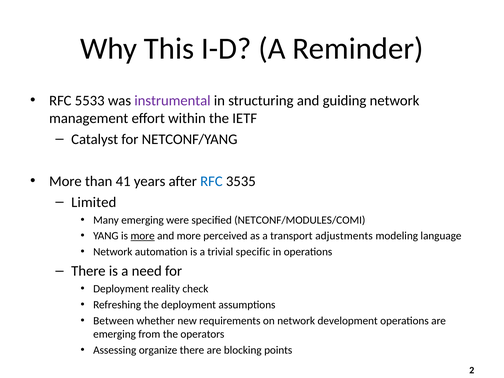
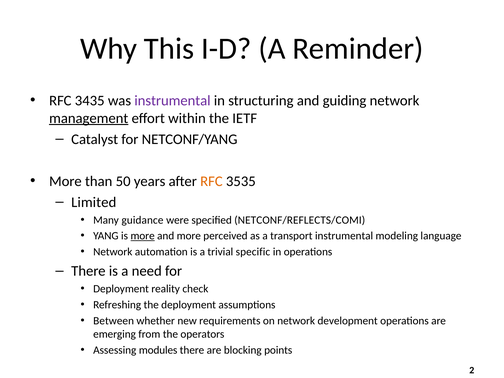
5533: 5533 -> 3435
management underline: none -> present
41: 41 -> 50
RFC at (211, 181) colour: blue -> orange
Many emerging: emerging -> guidance
NETCONF/MODULES/COMI: NETCONF/MODULES/COMI -> NETCONF/REFLECTS/COMI
transport adjustments: adjustments -> instrumental
organize: organize -> modules
